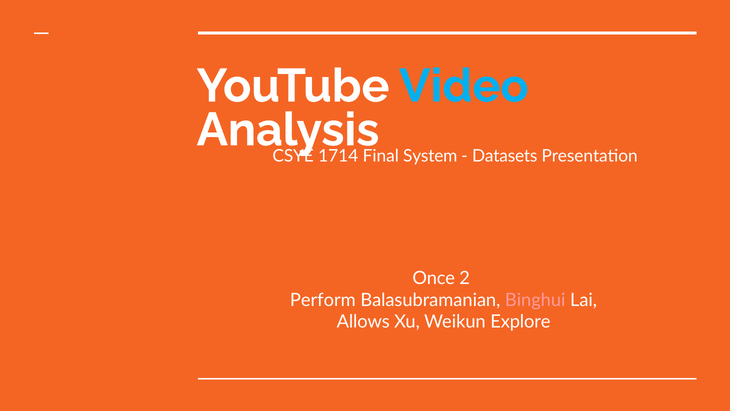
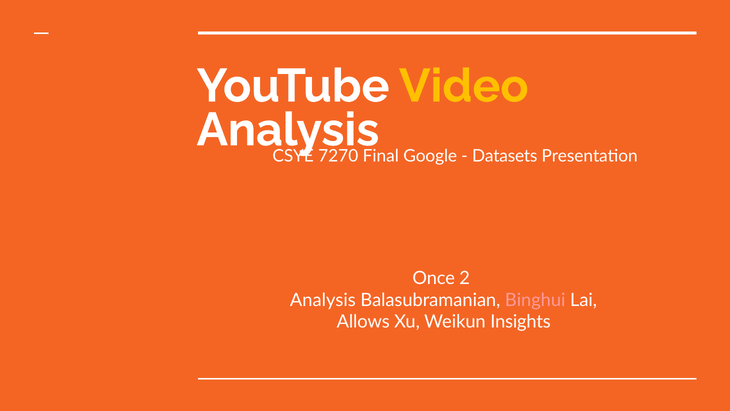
Video colour: light blue -> yellow
1714: 1714 -> 7270
System: System -> Google
Perform at (323, 300): Perform -> Analysis
Explore: Explore -> Insights
